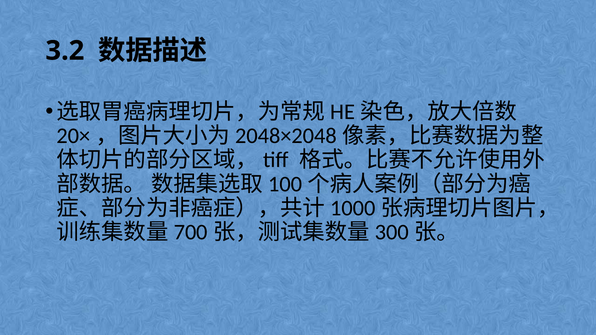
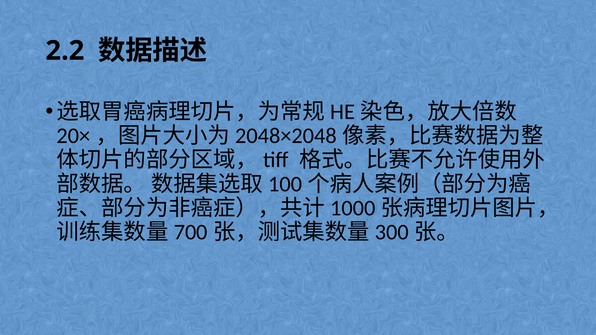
3.2: 3.2 -> 2.2
